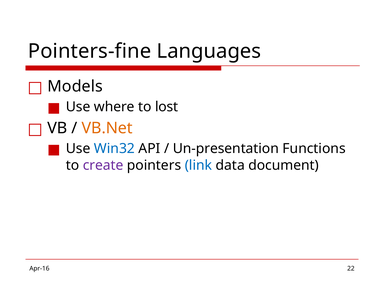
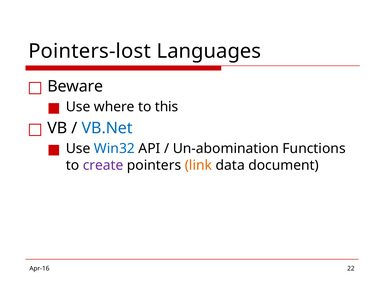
Pointers-fine: Pointers-fine -> Pointers-lost
Models: Models -> Beware
lost: lost -> this
VB.Net colour: orange -> blue
Un-presentation: Un-presentation -> Un-abomination
link colour: blue -> orange
